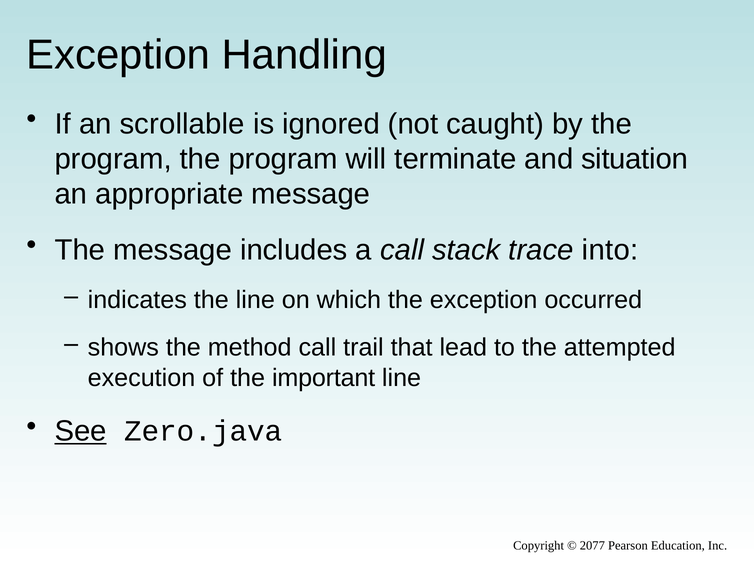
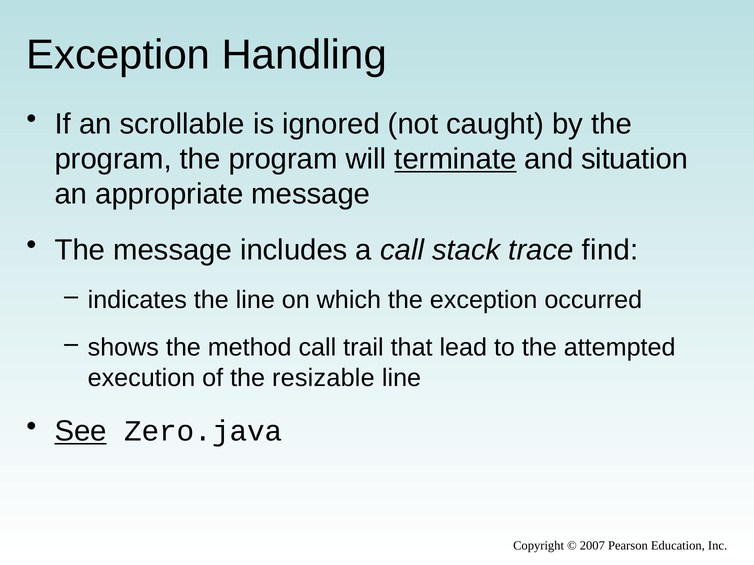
terminate underline: none -> present
into: into -> find
important: important -> resizable
2077: 2077 -> 2007
